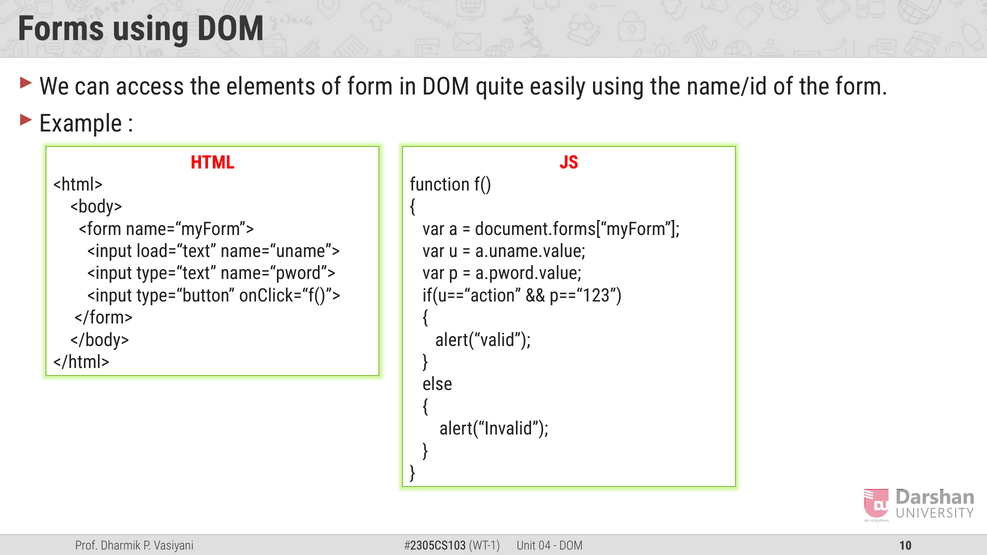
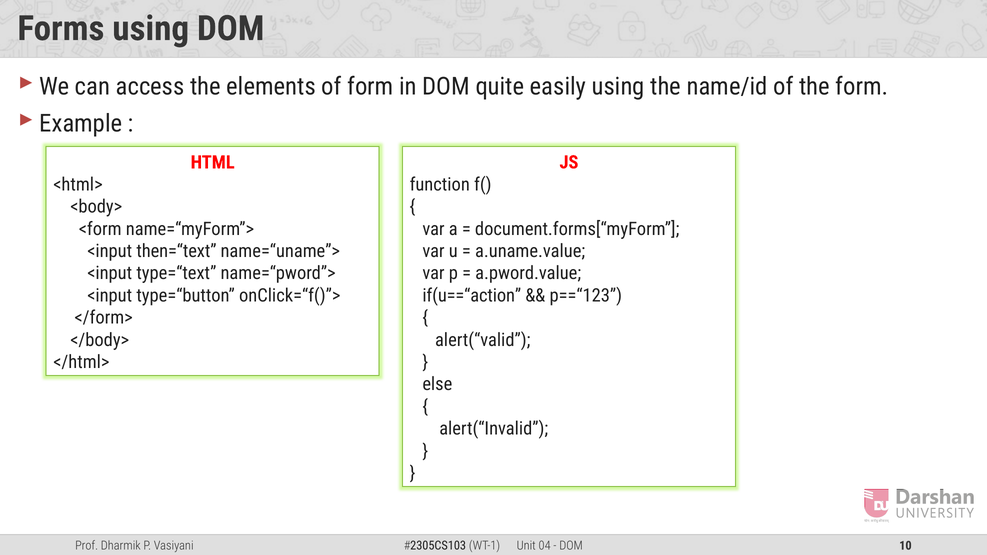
load=“text: load=“text -> then=“text
